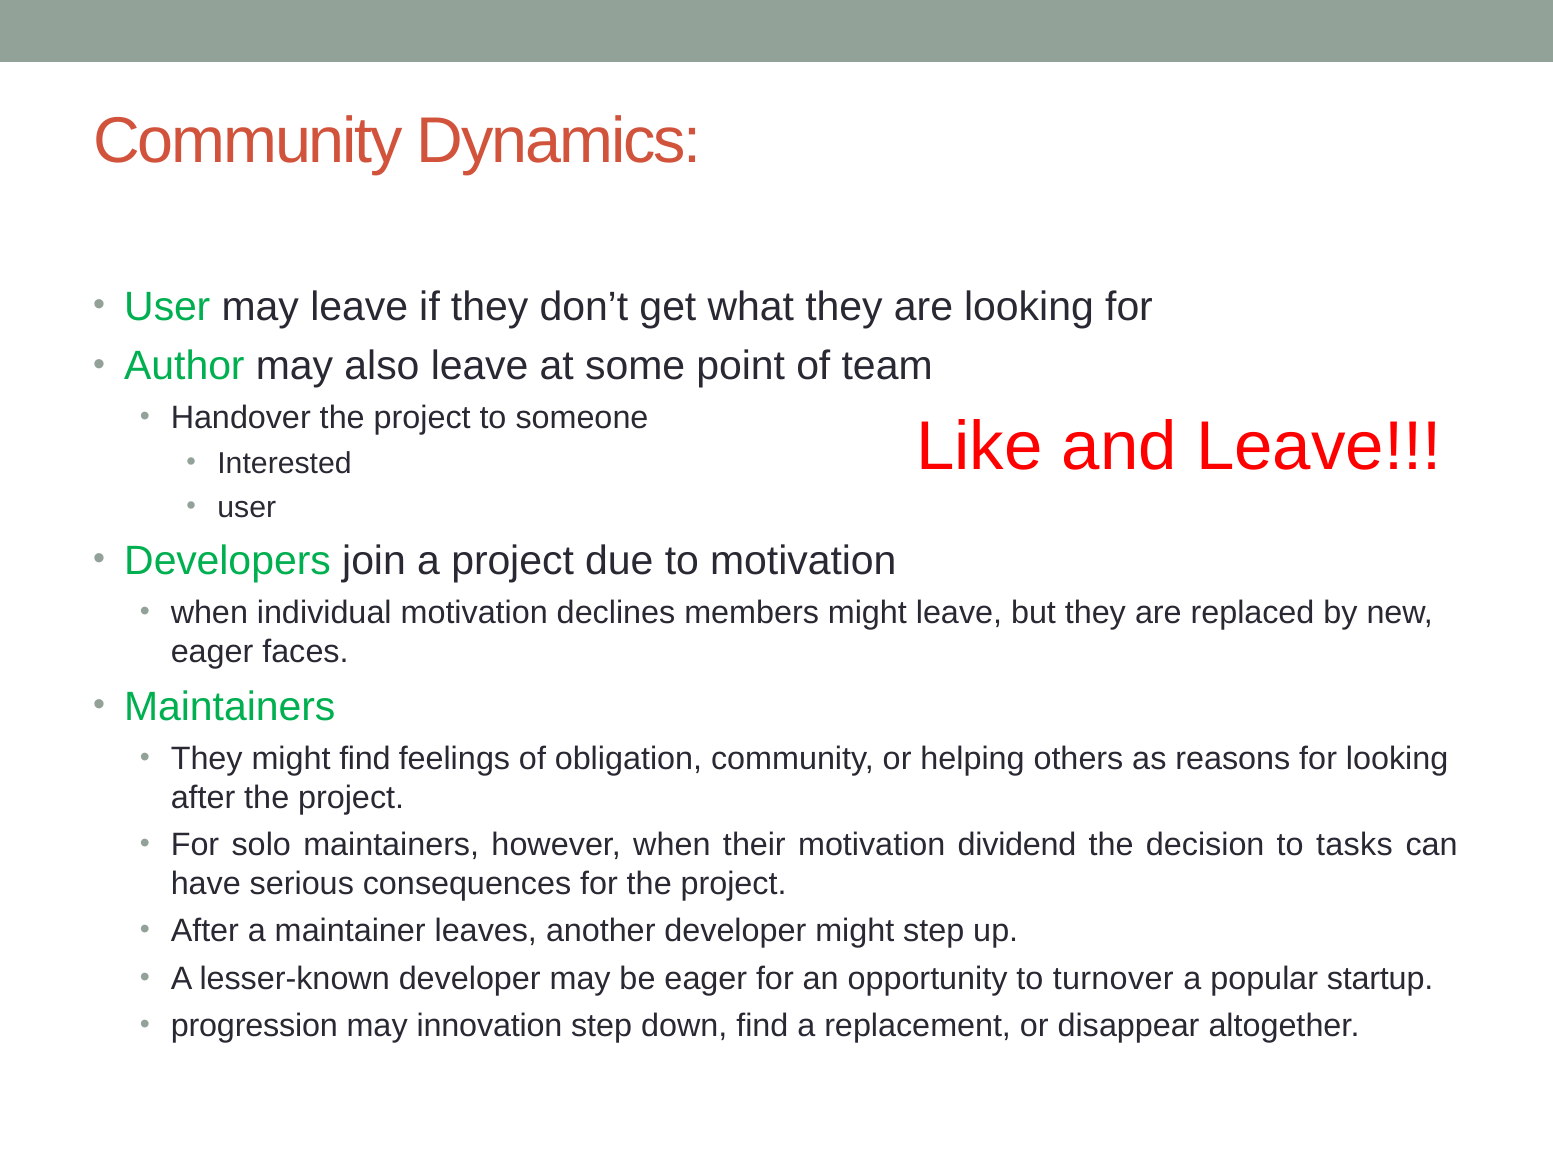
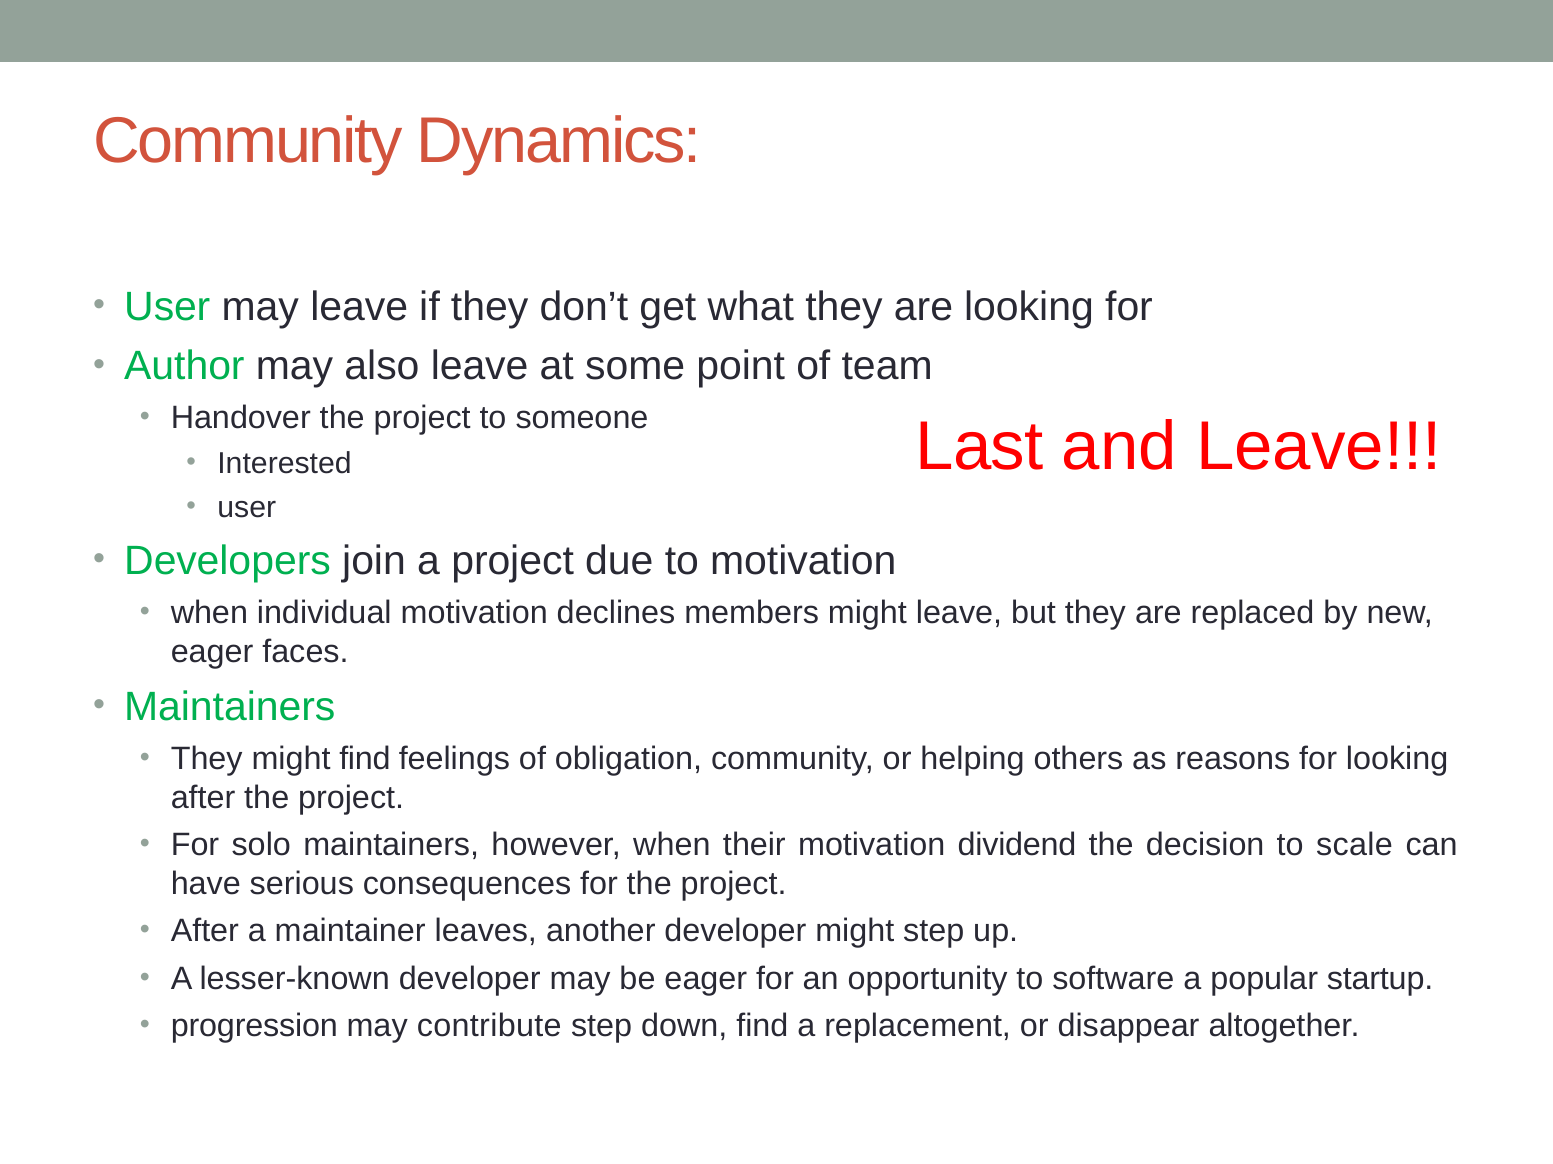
Like: Like -> Last
tasks: tasks -> scale
turnover: turnover -> software
innovation: innovation -> contribute
